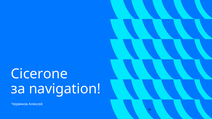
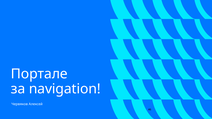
Cicerone: Cicerone -> Портале
